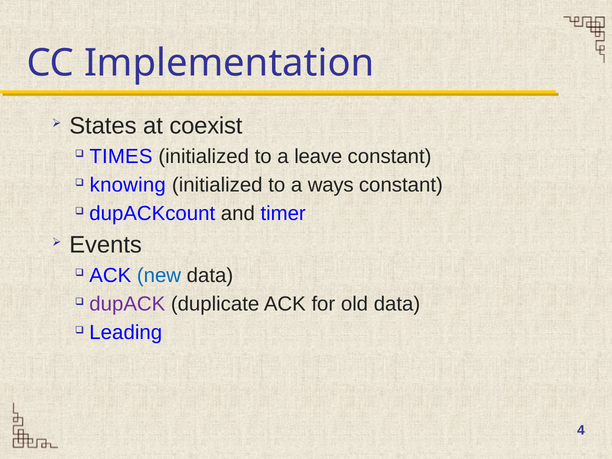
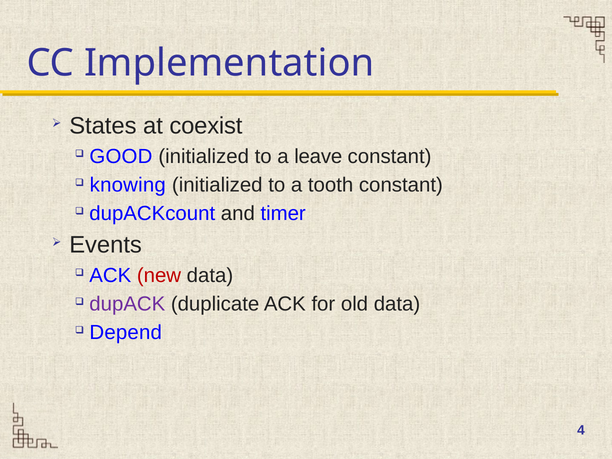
TIMES: TIMES -> GOOD
ways: ways -> tooth
new colour: blue -> red
Leading: Leading -> Depend
